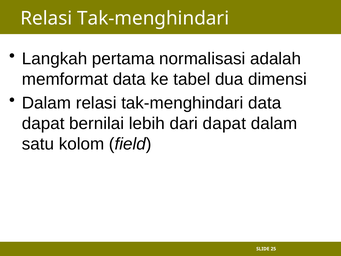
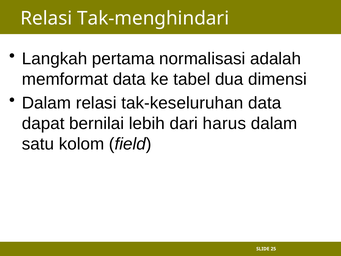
Dalam relasi tak-menghindari: tak-menghindari -> tak-keseluruhan
dari dapat: dapat -> harus
